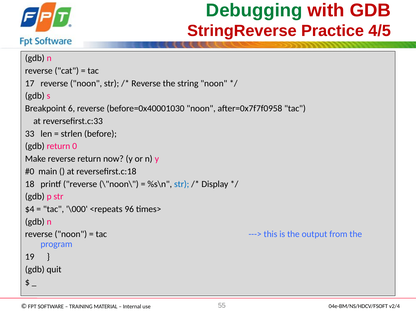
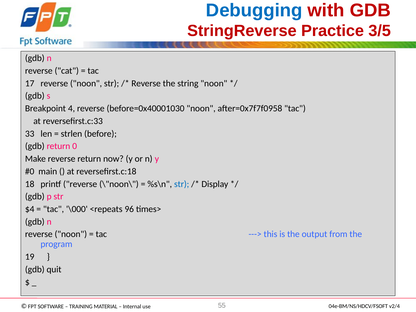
Debugging colour: green -> blue
4/5: 4/5 -> 3/5
6: 6 -> 4
